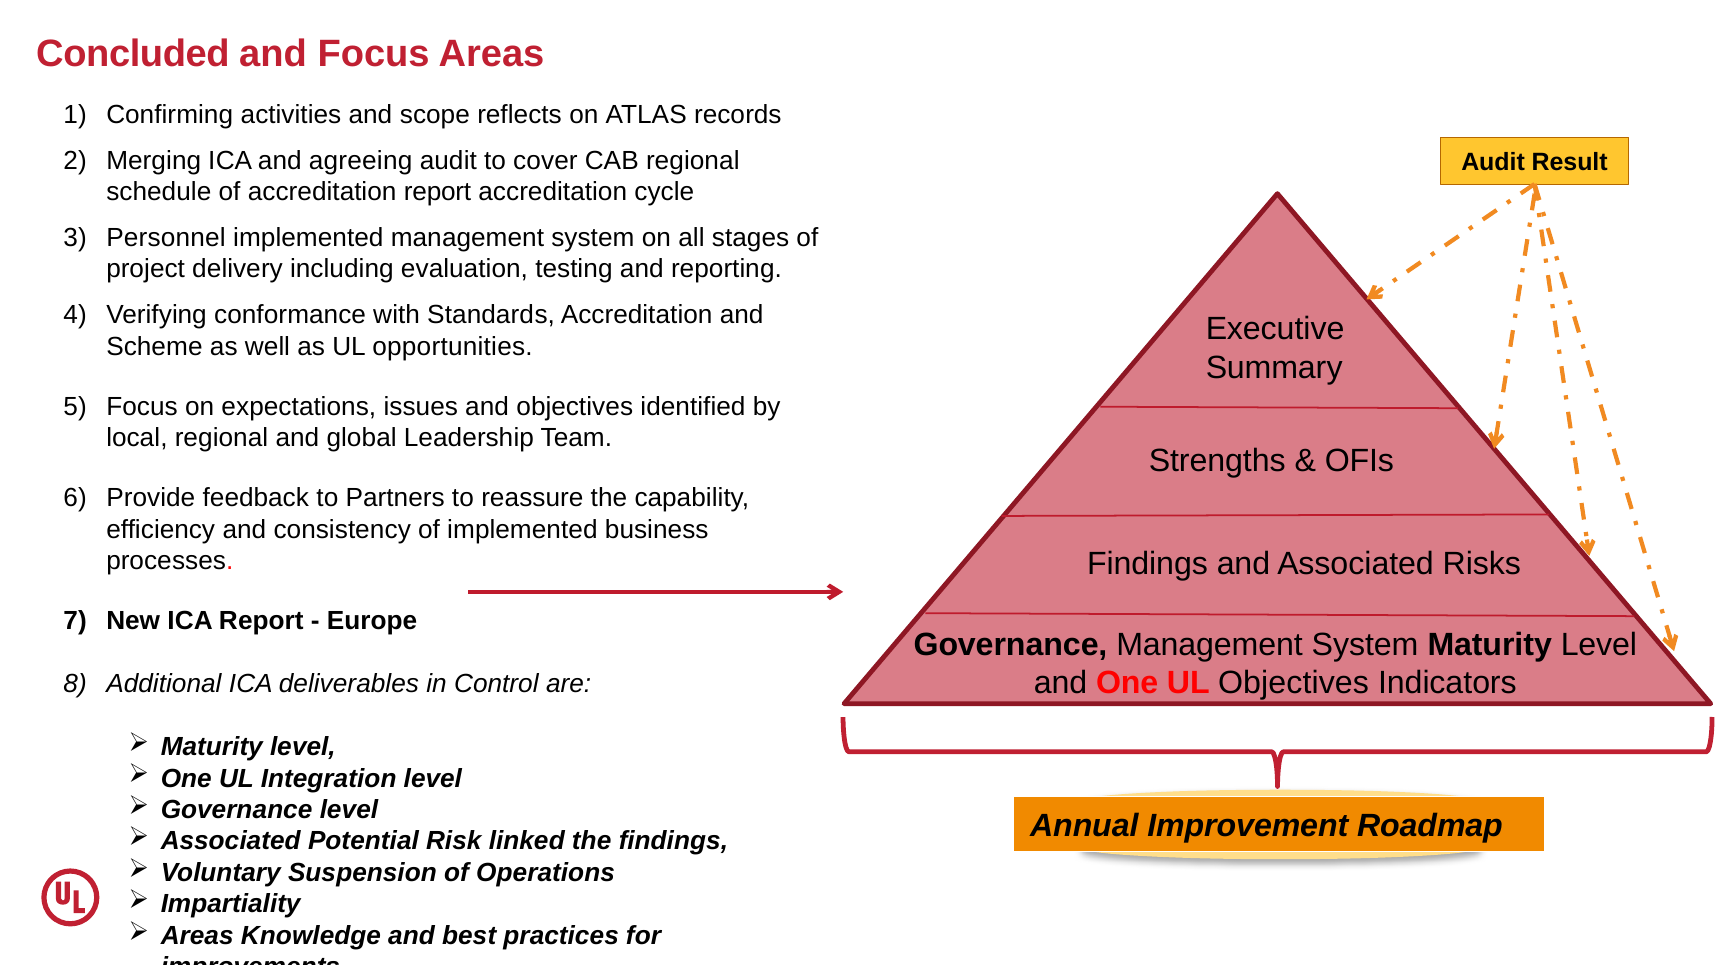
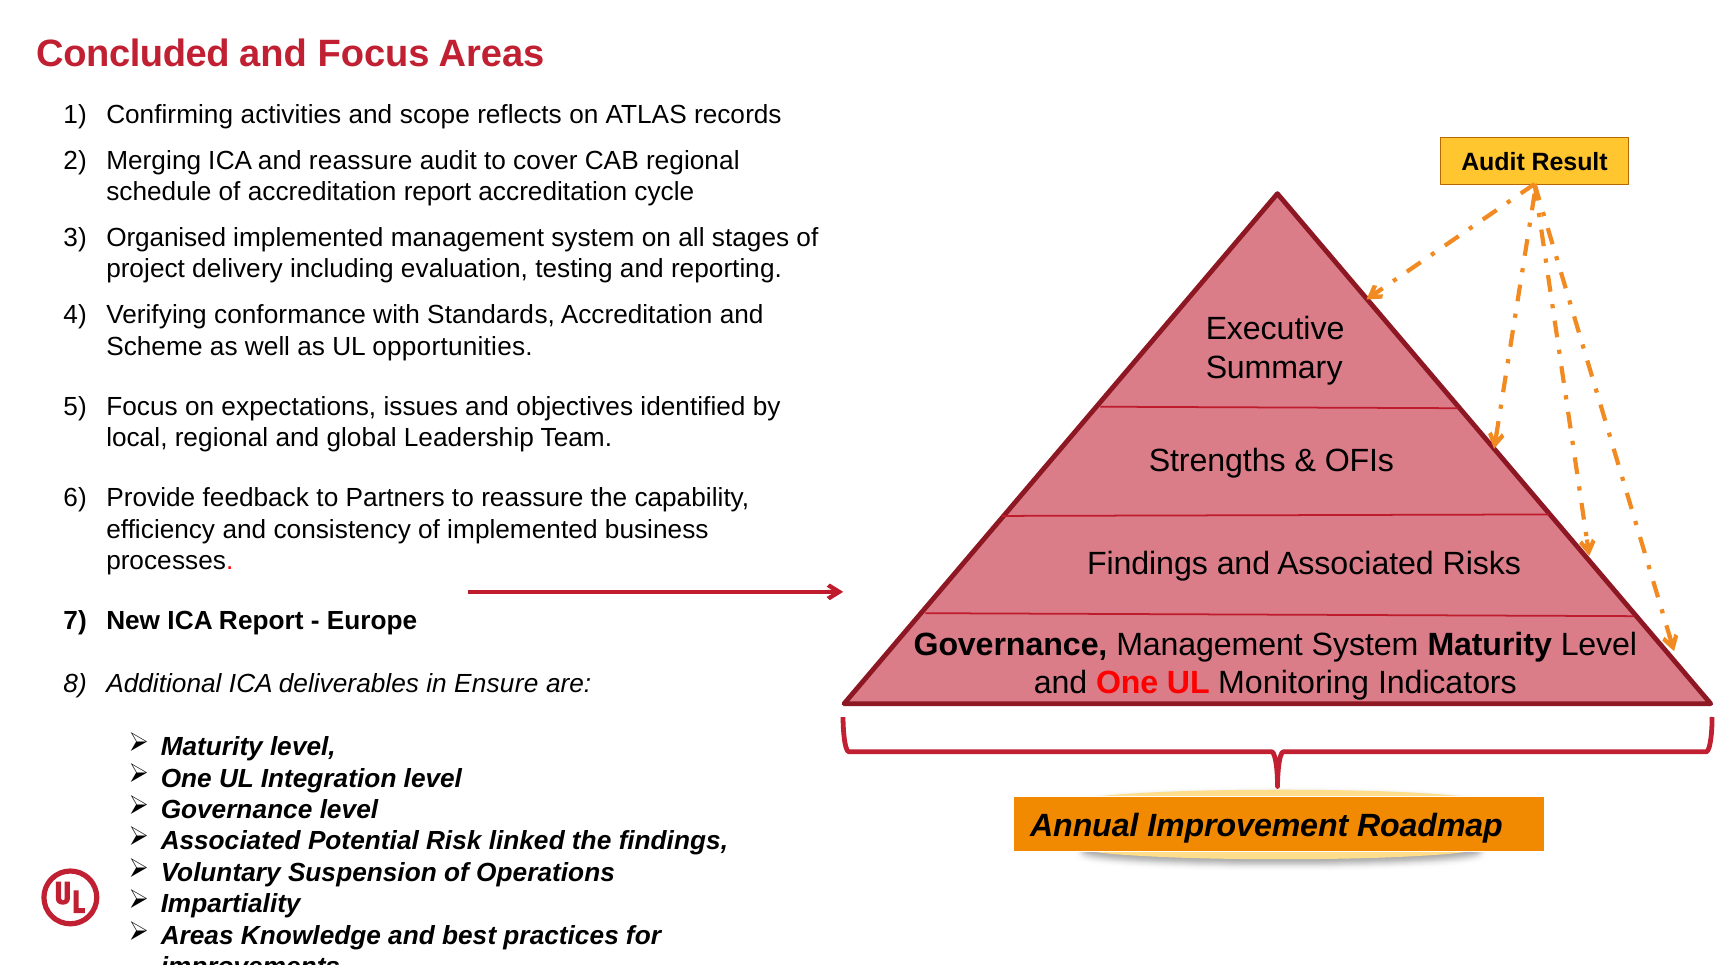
and agreeing: agreeing -> reassure
Personnel: Personnel -> Organised
UL Objectives: Objectives -> Monitoring
Control: Control -> Ensure
